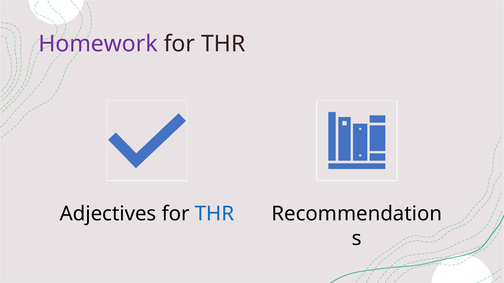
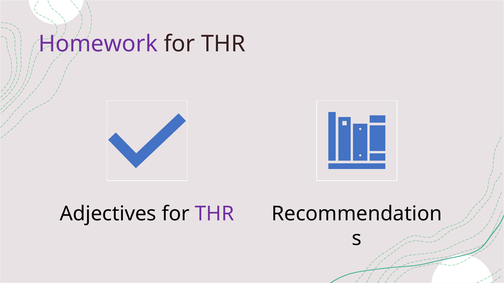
THR at (215, 214) colour: blue -> purple
